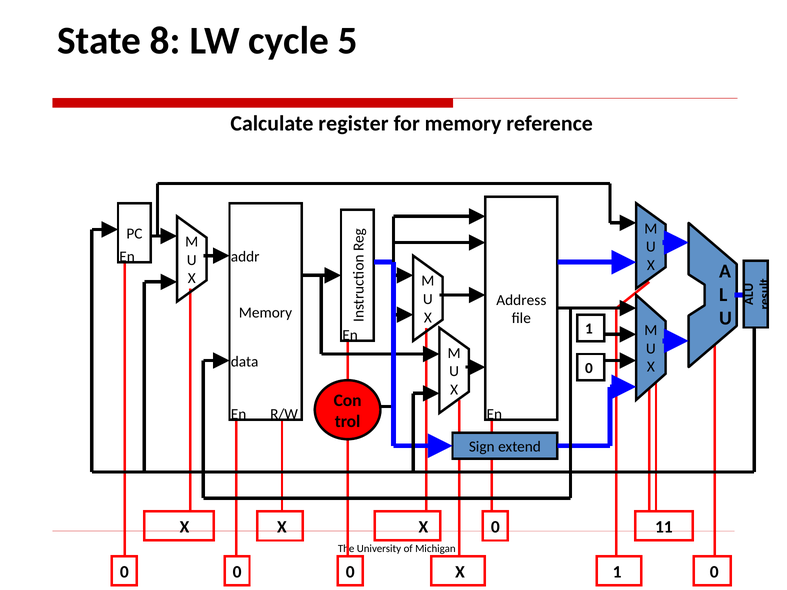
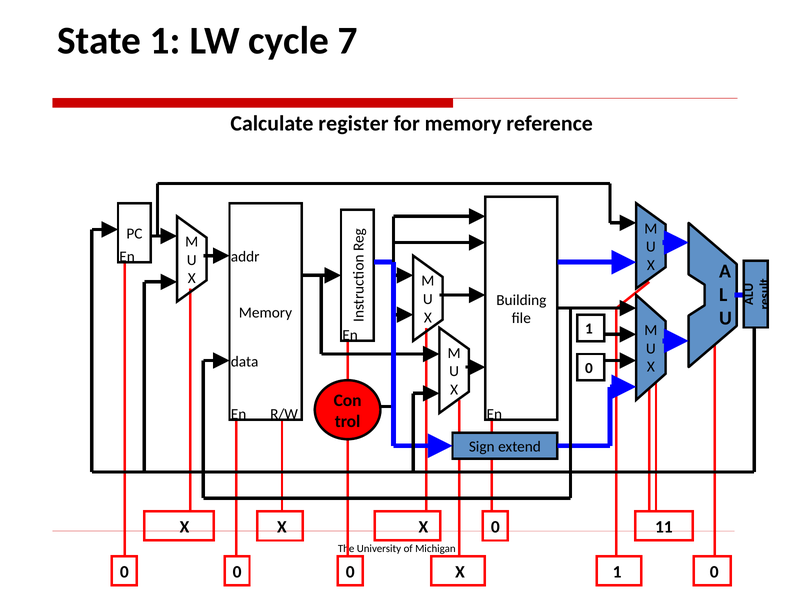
State 8: 8 -> 1
5: 5 -> 7
Address: Address -> Building
